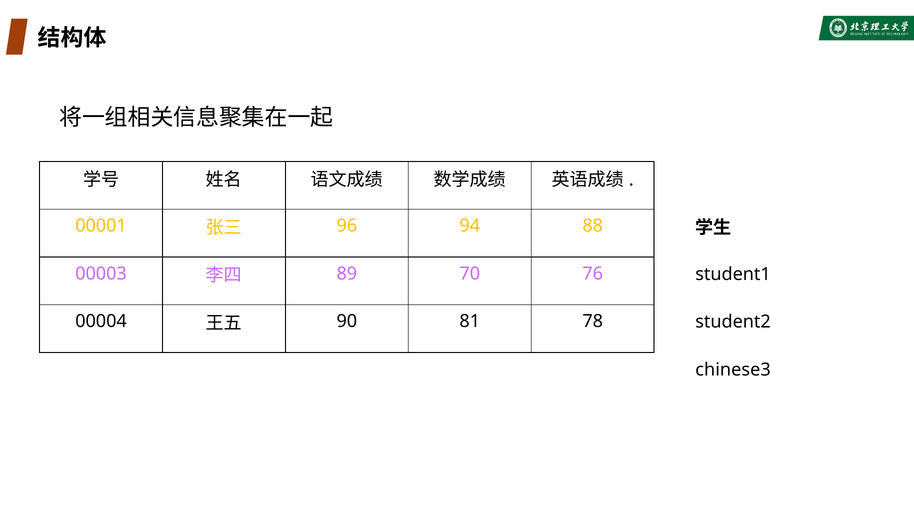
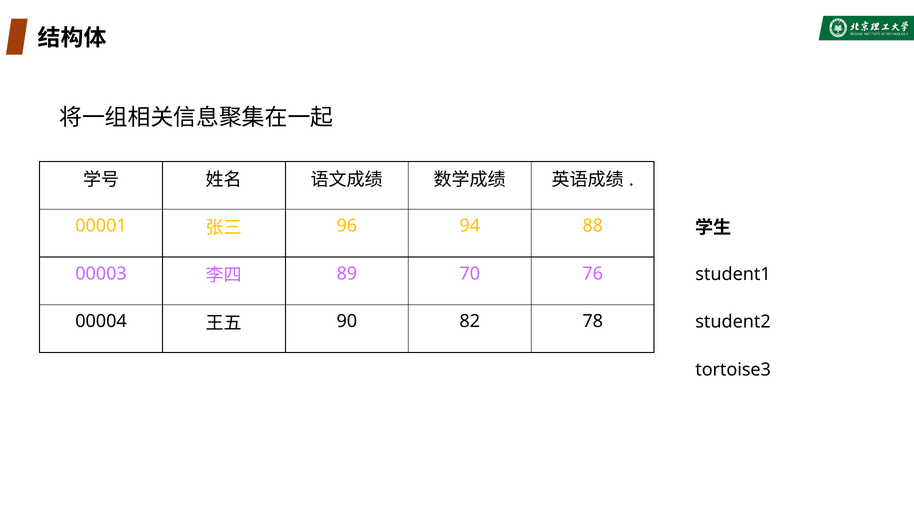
81: 81 -> 82
chinese3: chinese3 -> tortoise3
